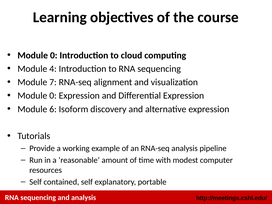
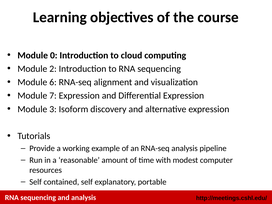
4: 4 -> 2
7: 7 -> 6
0 at (53, 96): 0 -> 7
6: 6 -> 3
